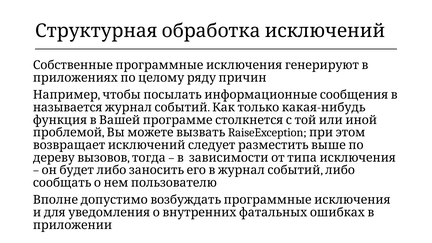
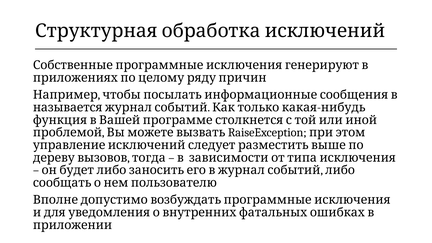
возвращает: возвращает -> управление
